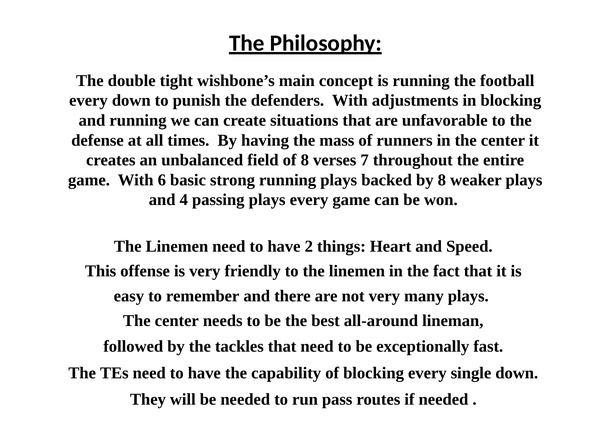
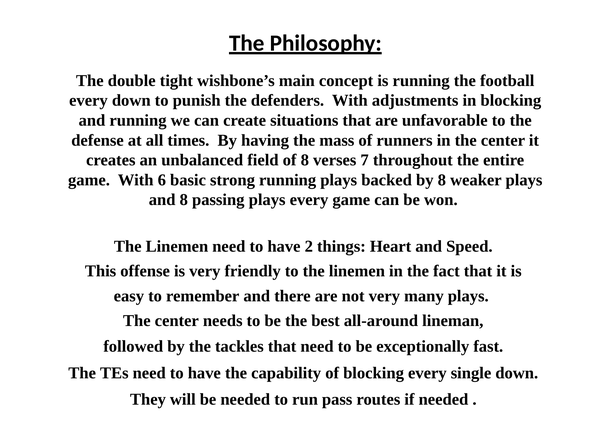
and 4: 4 -> 8
